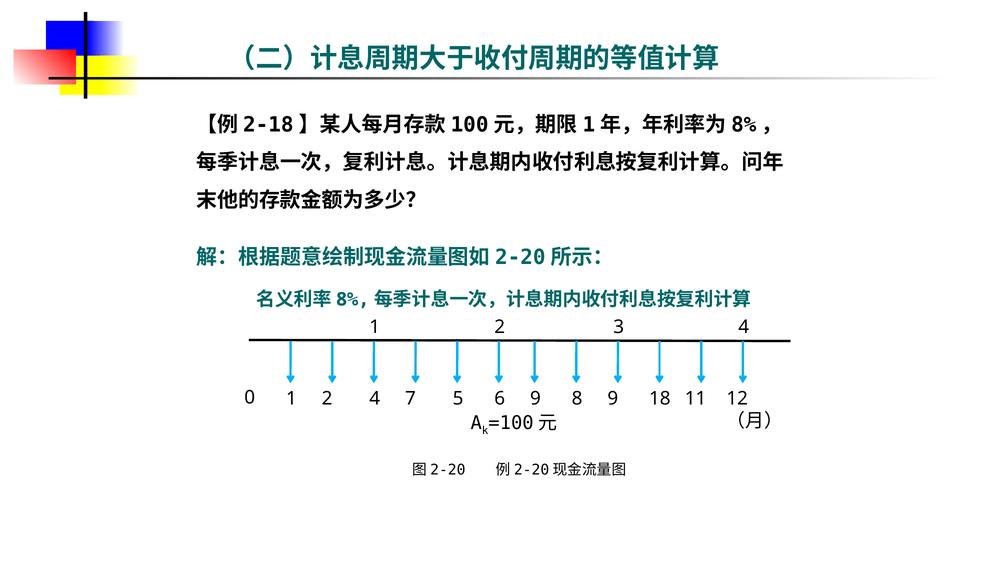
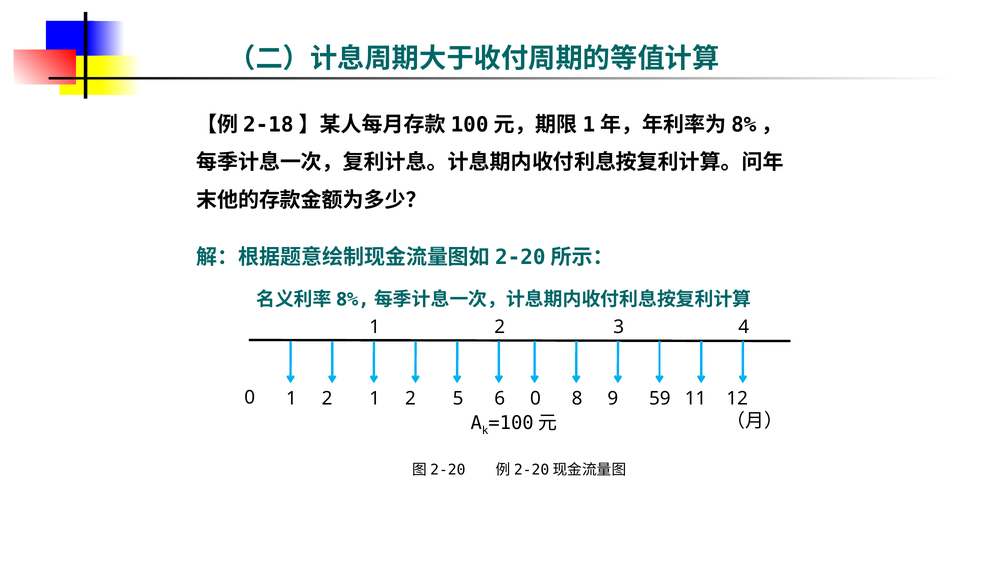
1 4: 4 -> 1
2 7: 7 -> 2
5 9: 9 -> 0
18: 18 -> 59
